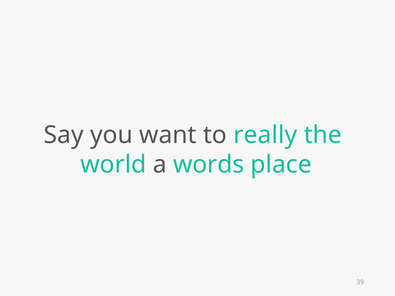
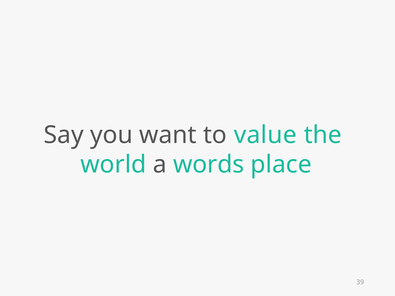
really: really -> value
